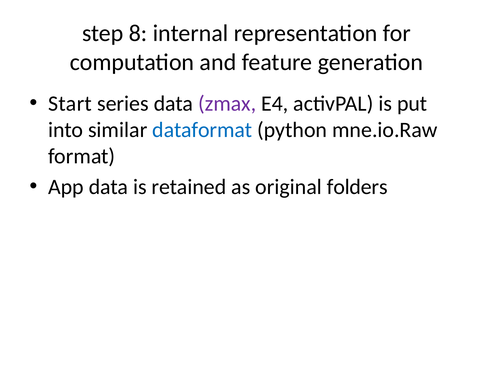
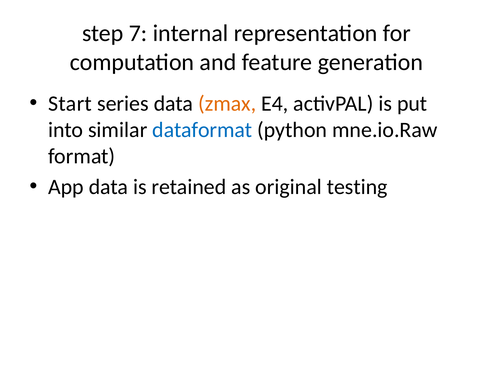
8: 8 -> 7
zmax colour: purple -> orange
folders: folders -> testing
